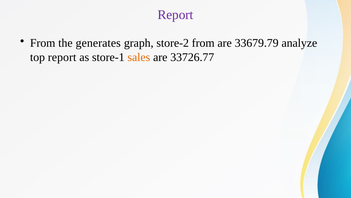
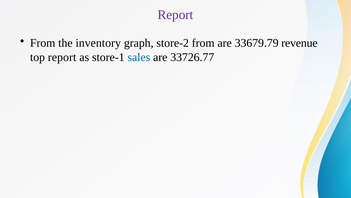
generates: generates -> inventory
analyze: analyze -> revenue
sales colour: orange -> blue
